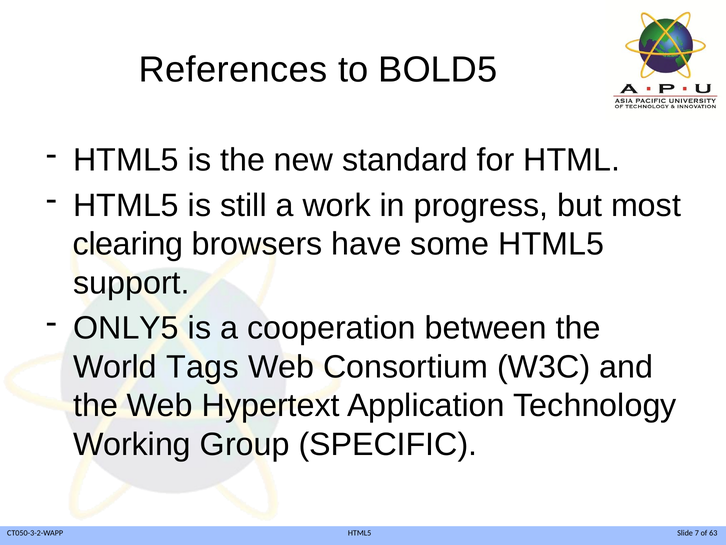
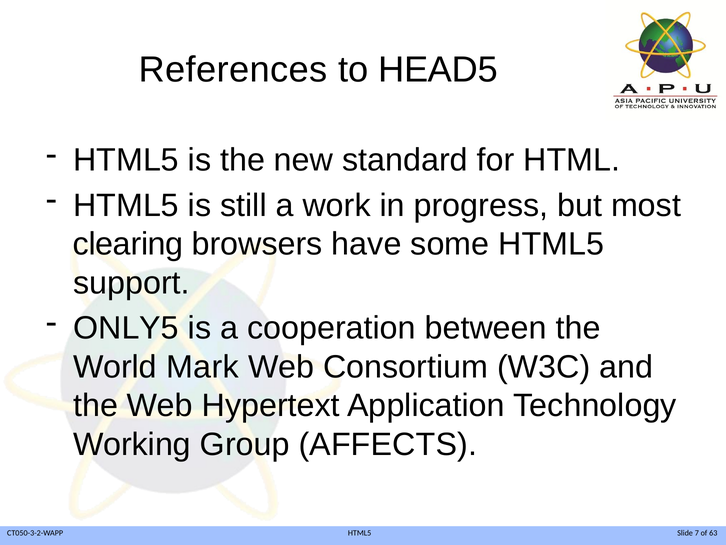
BOLD5: BOLD5 -> HEAD5
Tags: Tags -> Mark
SPECIFIC: SPECIFIC -> AFFECTS
